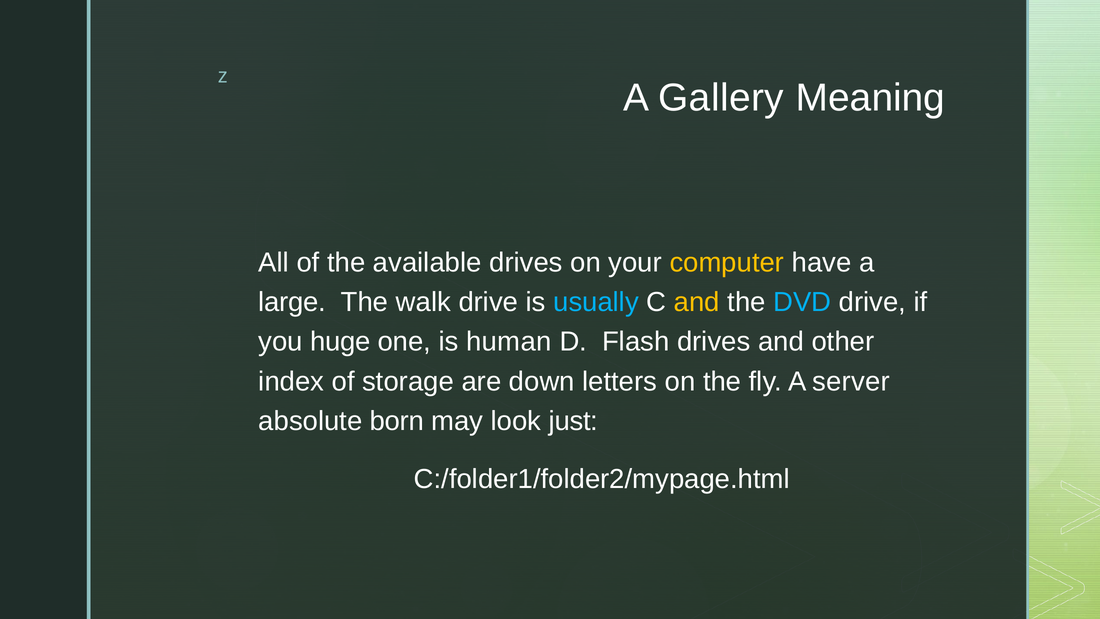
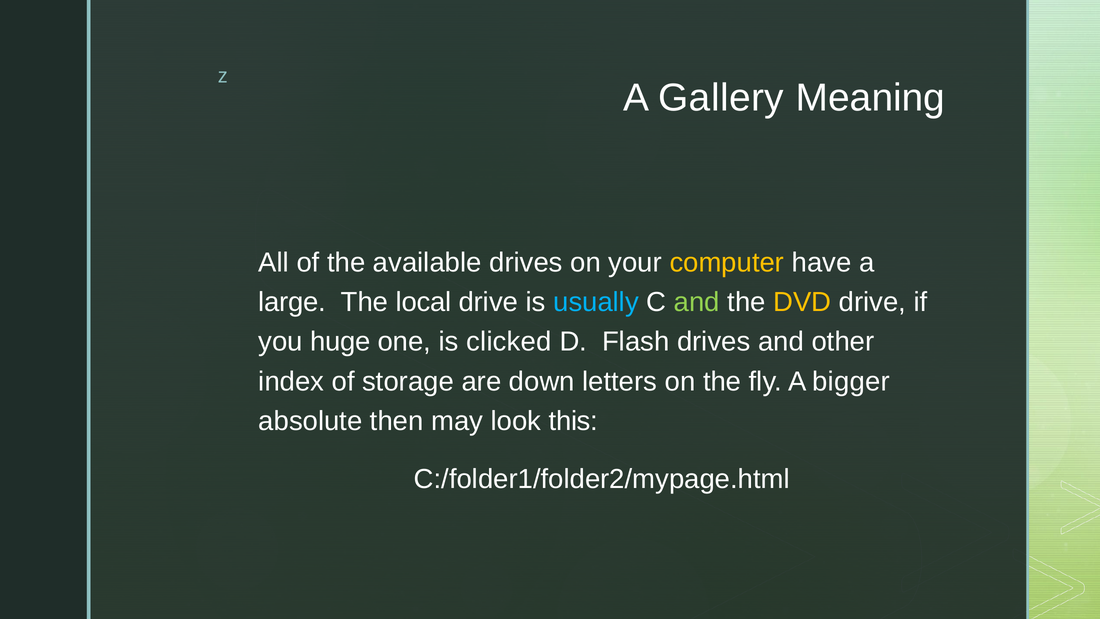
walk: walk -> local
and at (697, 302) colour: yellow -> light green
DVD colour: light blue -> yellow
human: human -> clicked
server: server -> bigger
born: born -> then
just: just -> this
